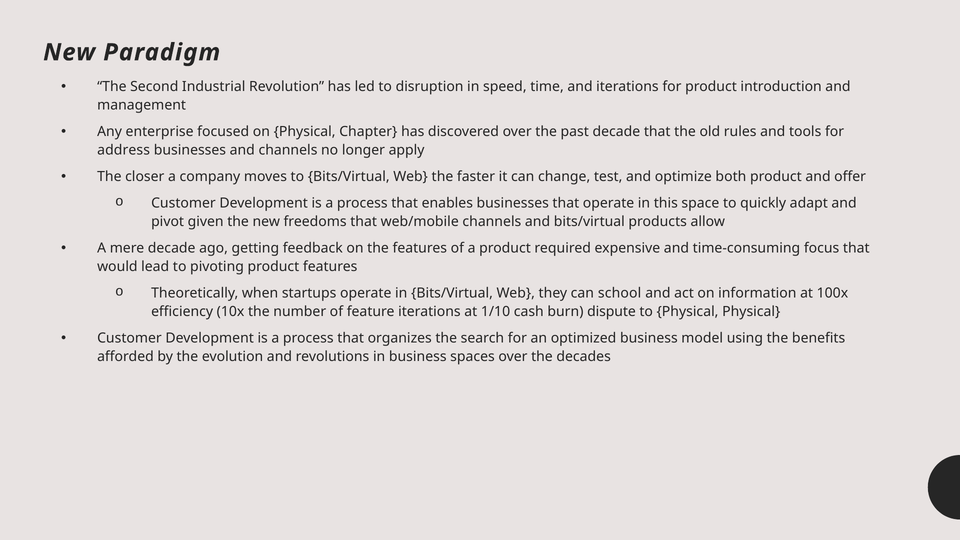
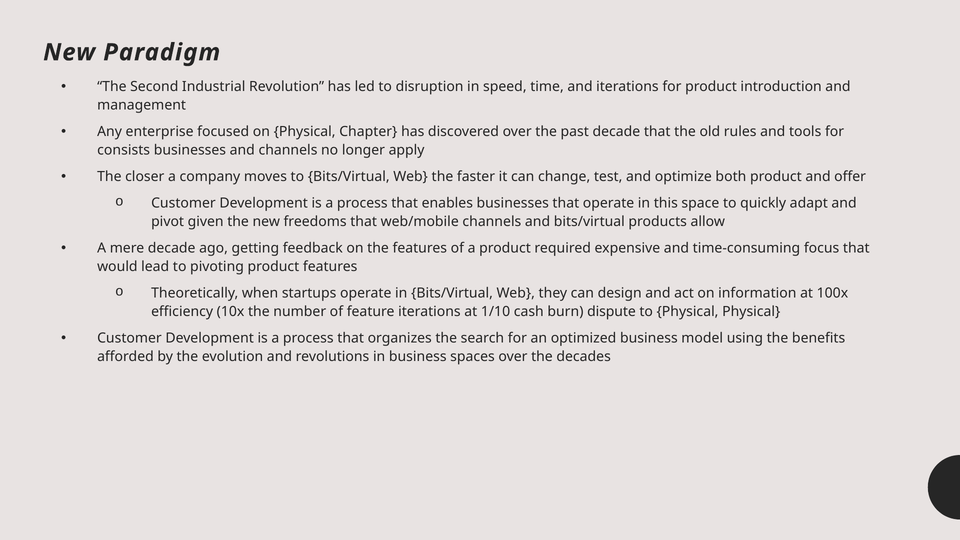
address: address -> consists
school: school -> design
